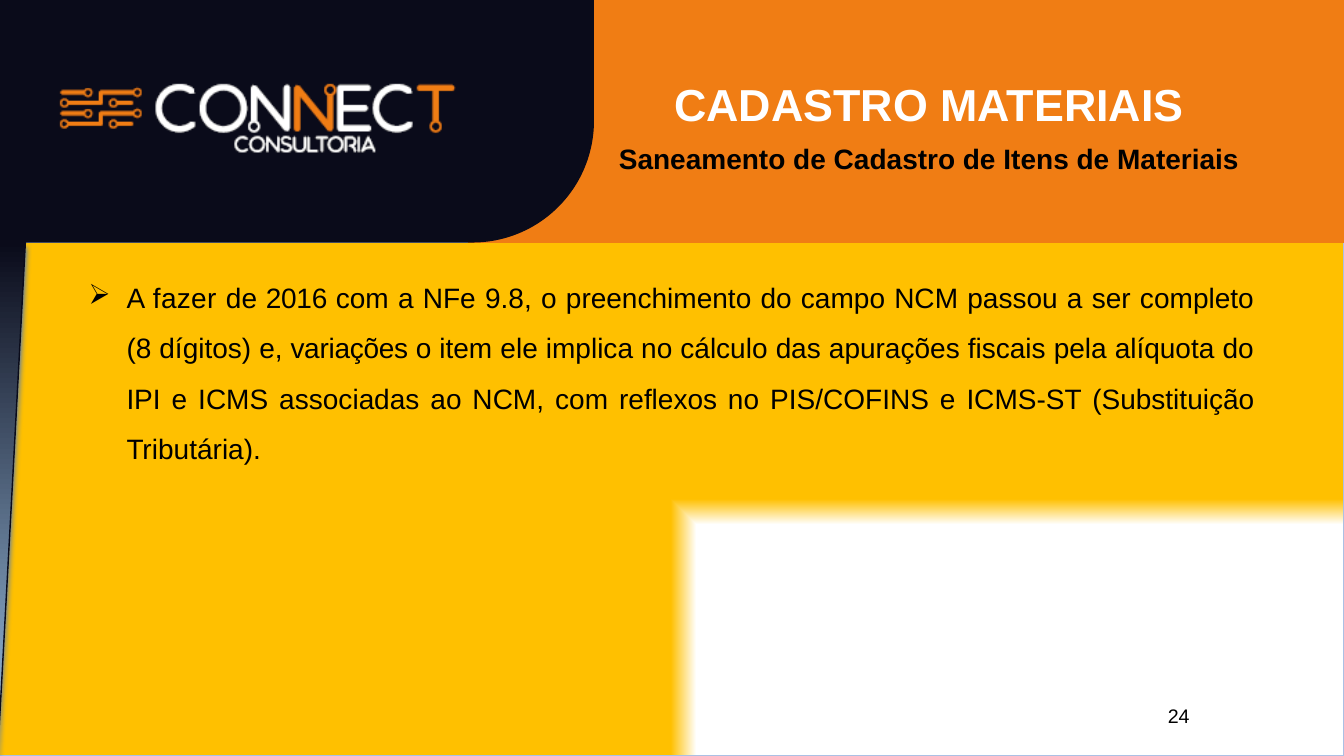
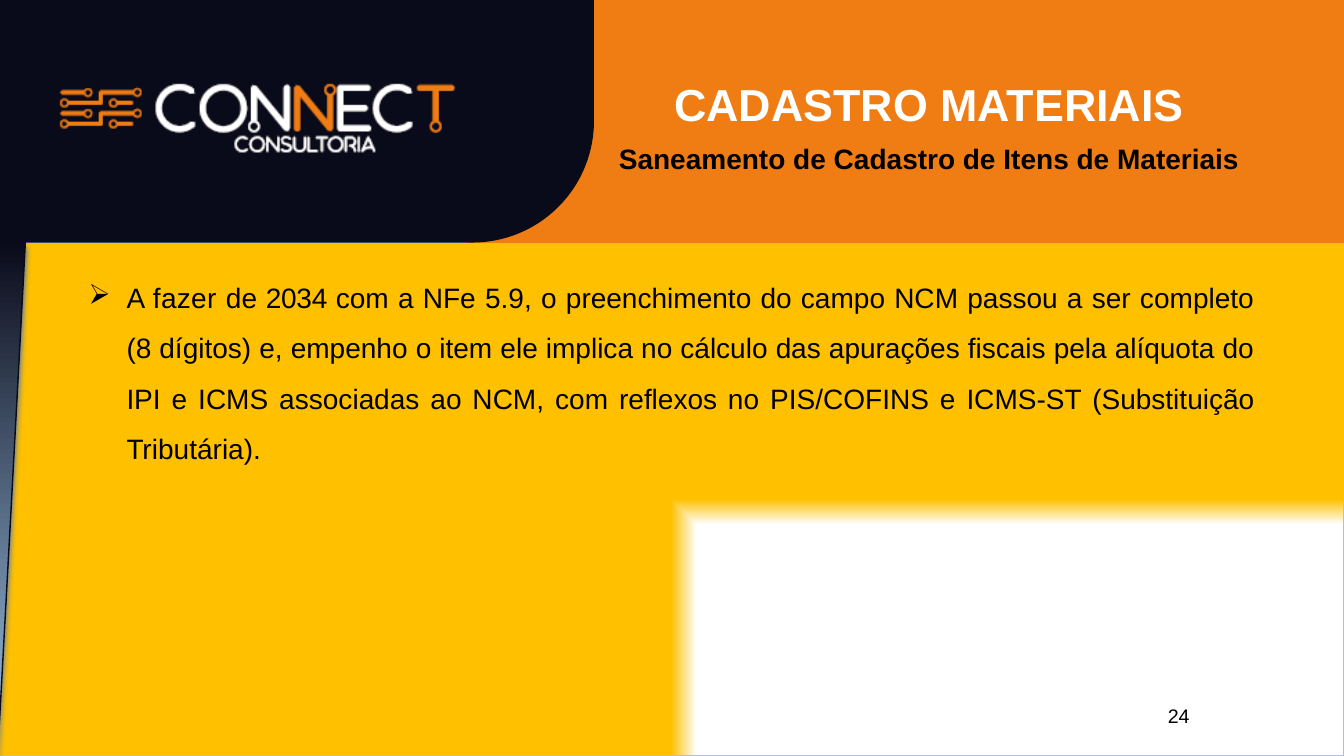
2016: 2016 -> 2034
9.8: 9.8 -> 5.9
variações: variações -> empenho
